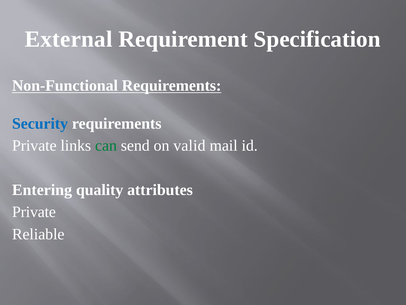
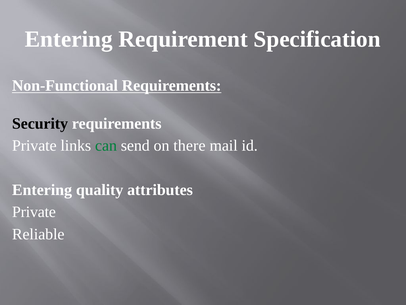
External at (69, 39): External -> Entering
Security colour: blue -> black
valid: valid -> there
